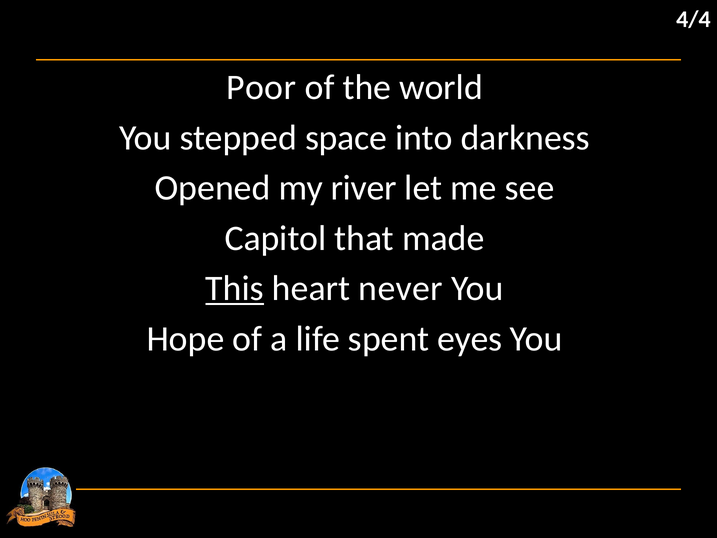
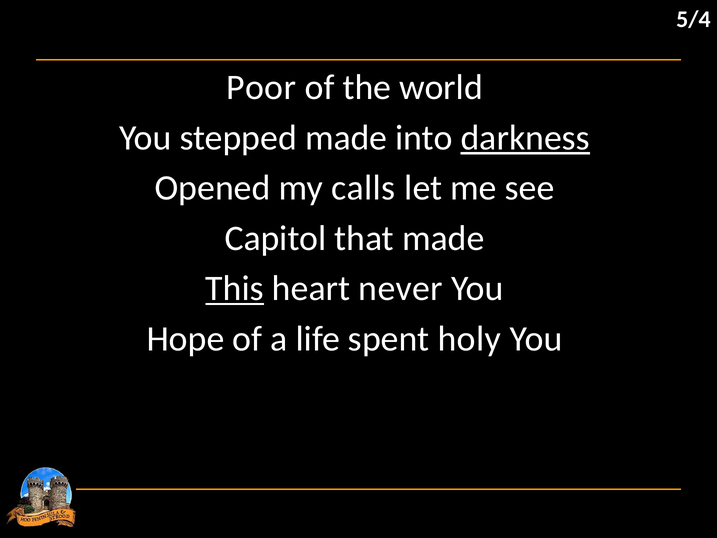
4/4: 4/4 -> 5/4
stepped space: space -> made
darkness underline: none -> present
river: river -> calls
eyes: eyes -> holy
